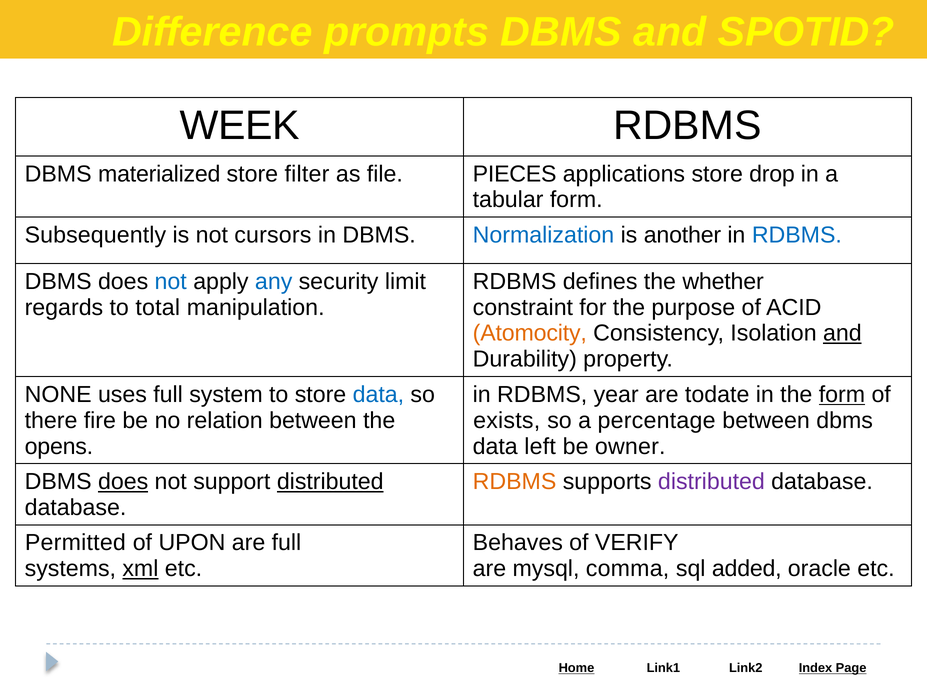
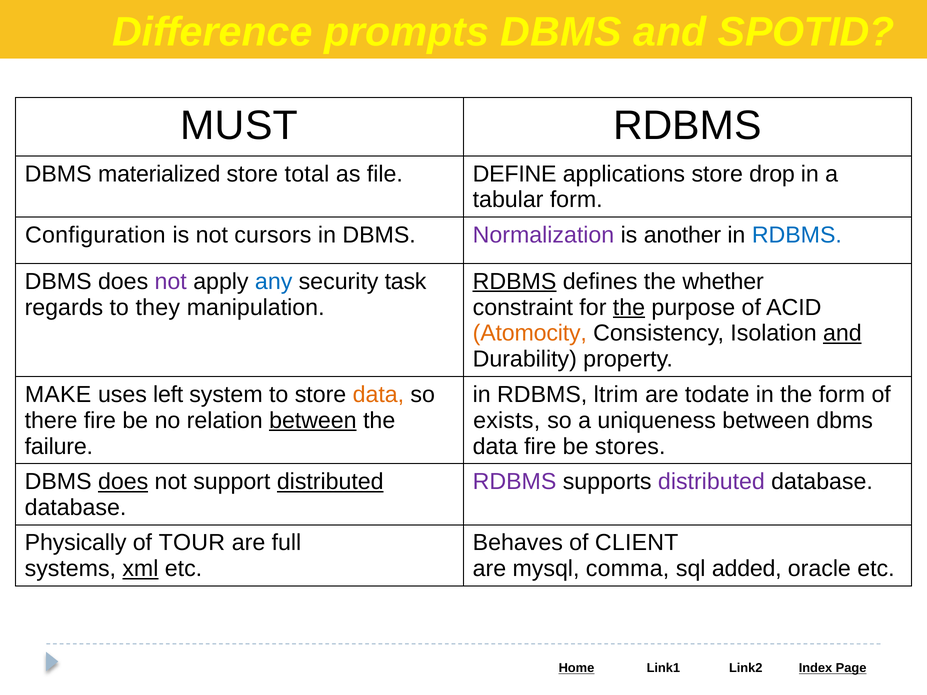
WEEK: WEEK -> MUST
filter: filter -> total
PIECES: PIECES -> DEFINE
Subsequently: Subsequently -> Configuration
Normalization colour: blue -> purple
not at (171, 282) colour: blue -> purple
limit: limit -> task
RDBMS at (515, 282) underline: none -> present
total: total -> they
the at (629, 307) underline: none -> present
NONE: NONE -> MAKE
uses full: full -> left
data at (378, 395) colour: blue -> orange
year: year -> ltrim
form at (842, 395) underline: present -> none
between at (313, 421) underline: none -> present
percentage: percentage -> uniqueness
opens: opens -> failure
data left: left -> fire
owner: owner -> stores
RDBMS at (515, 482) colour: orange -> purple
Permitted: Permitted -> Physically
UPON: UPON -> TOUR
VERIFY: VERIFY -> CLIENT
